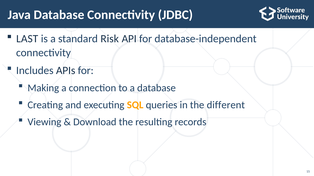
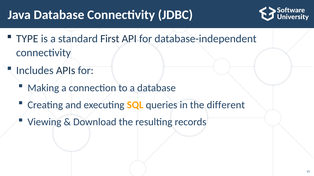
LAST: LAST -> TYPE
Risk: Risk -> First
